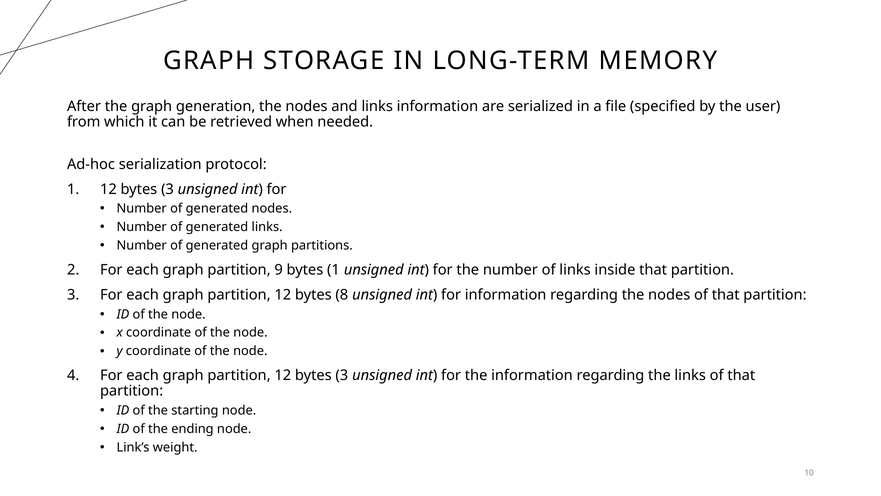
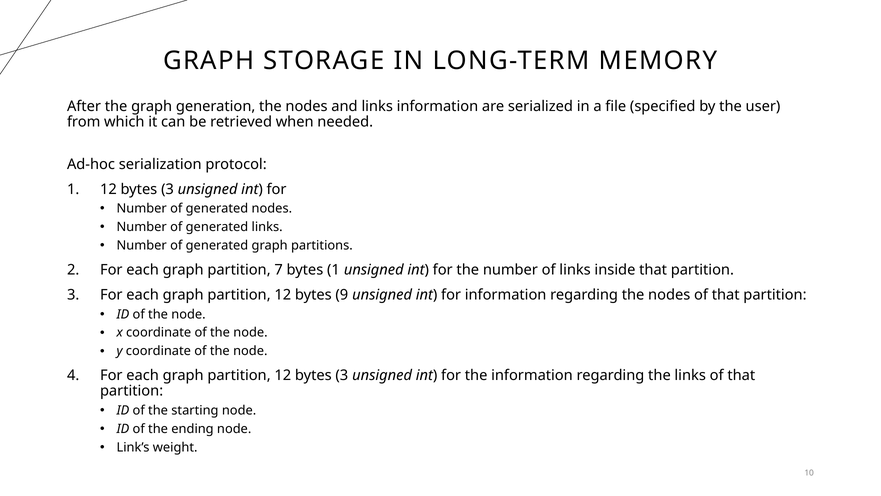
9: 9 -> 7
8: 8 -> 9
